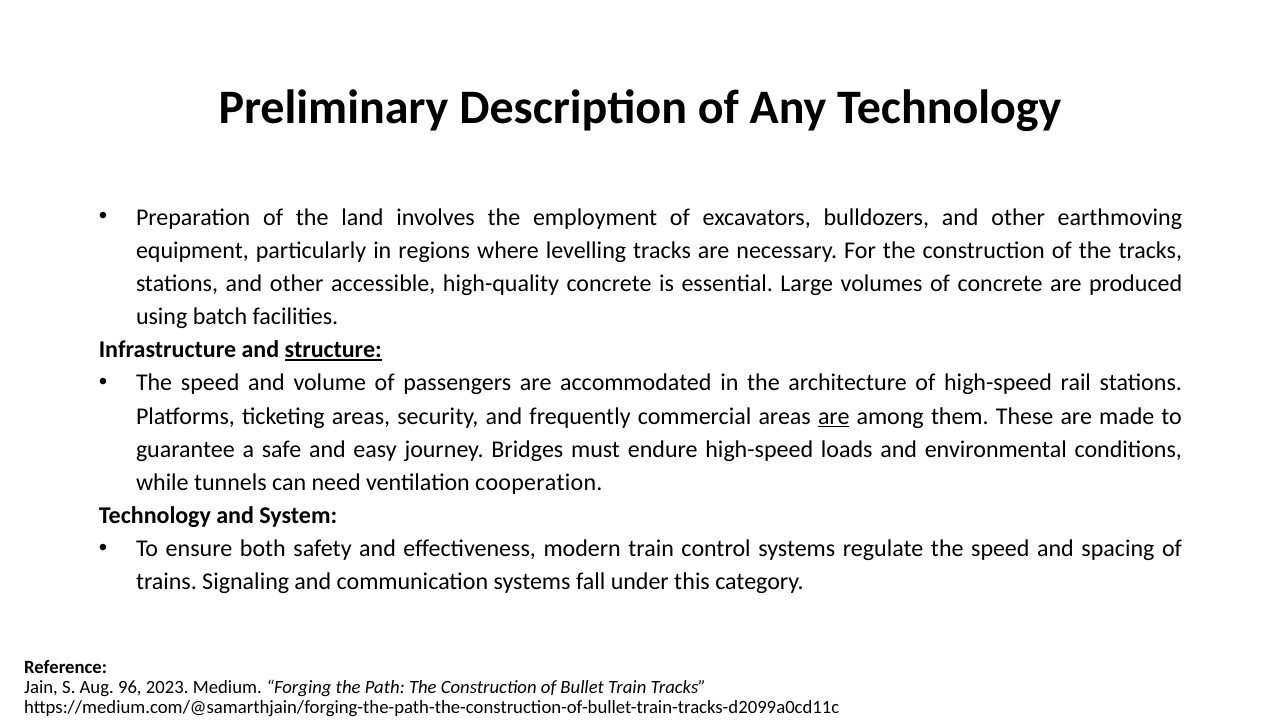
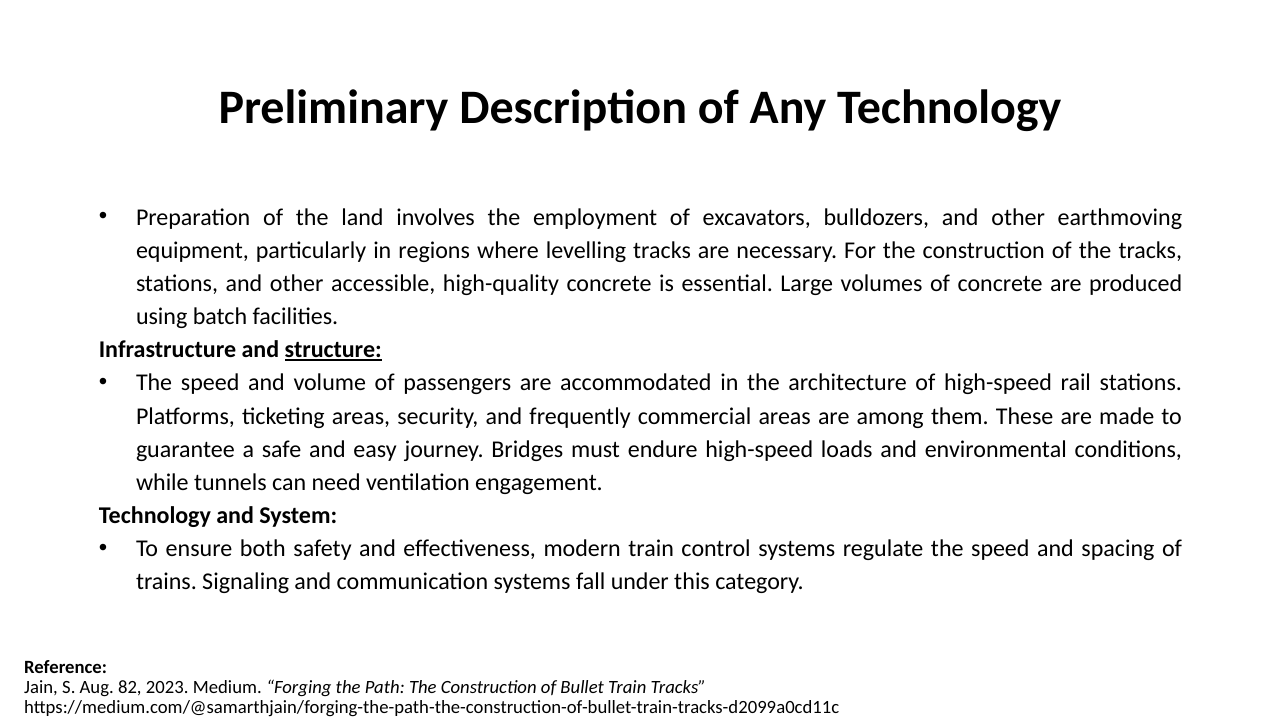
are at (834, 416) underline: present -> none
cooperation: cooperation -> engagement
96: 96 -> 82
